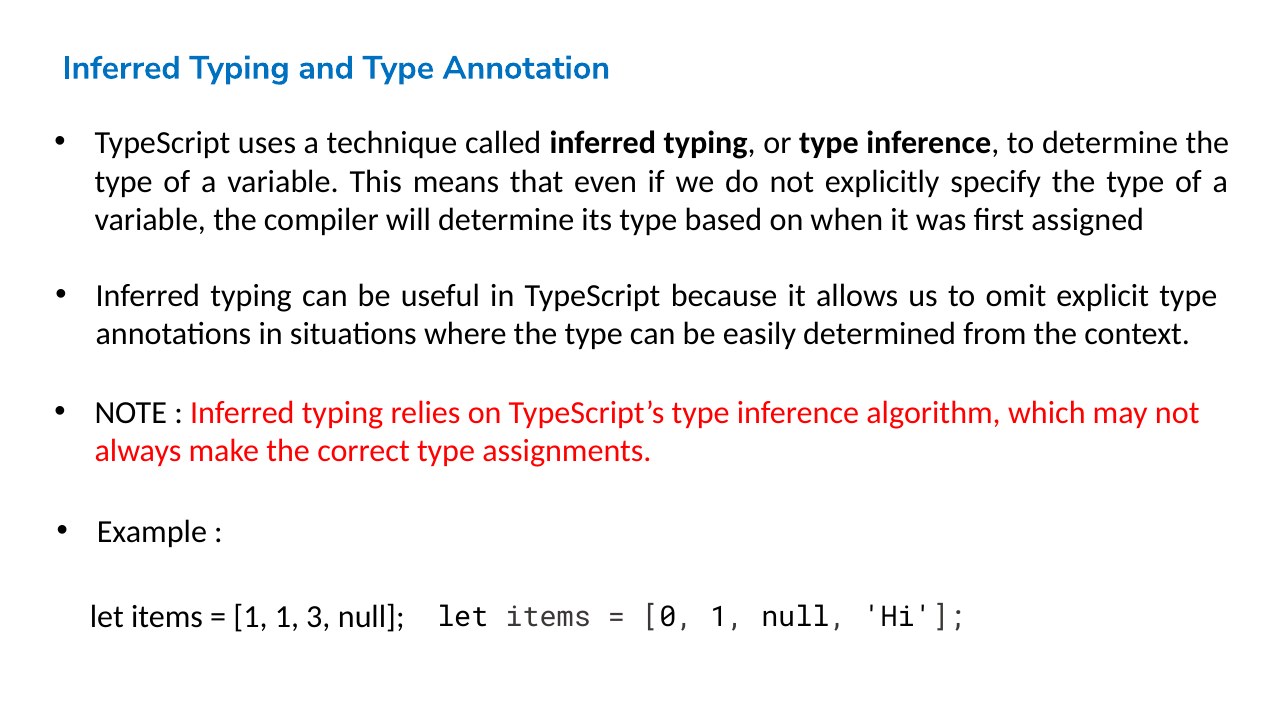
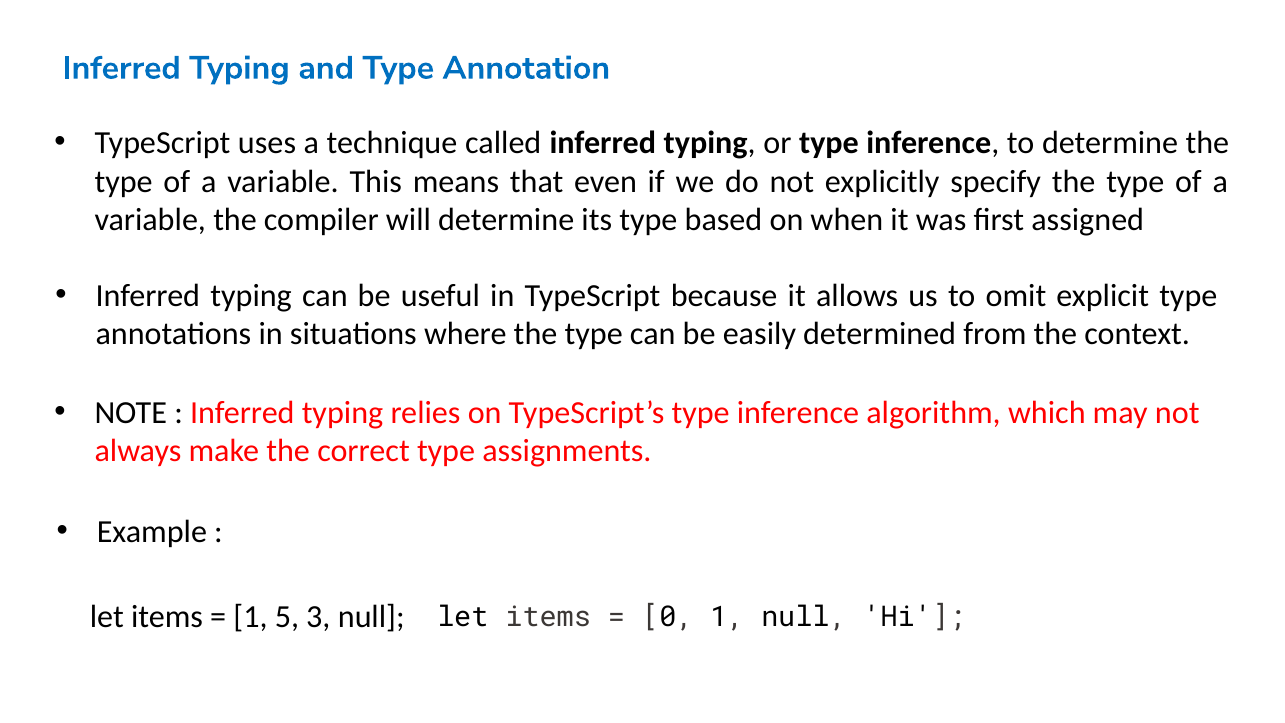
1 1: 1 -> 5
